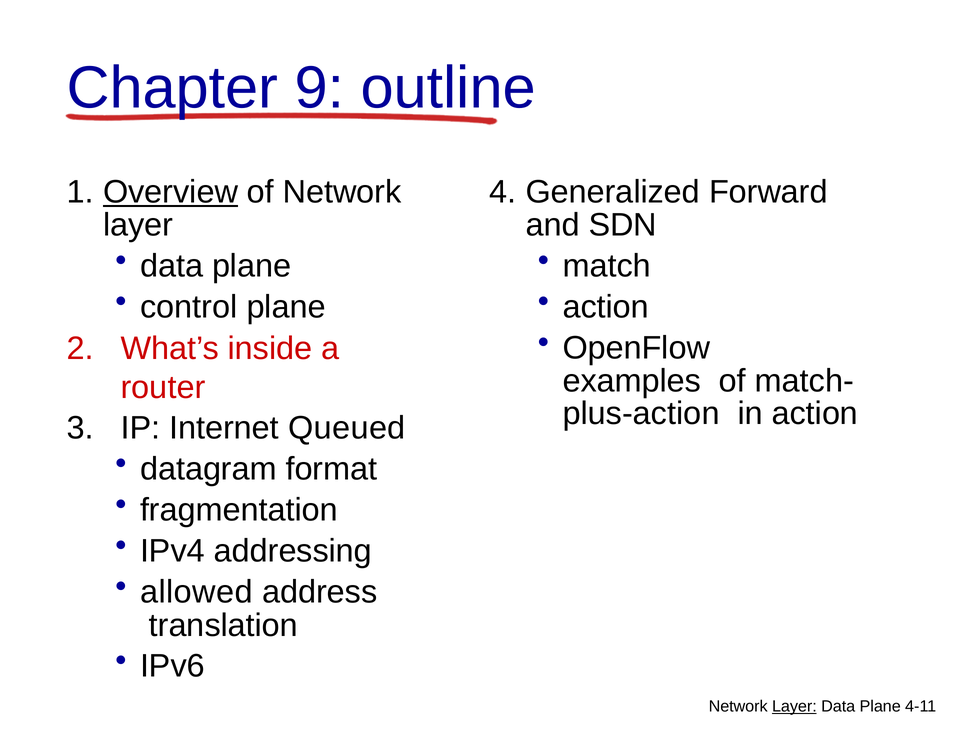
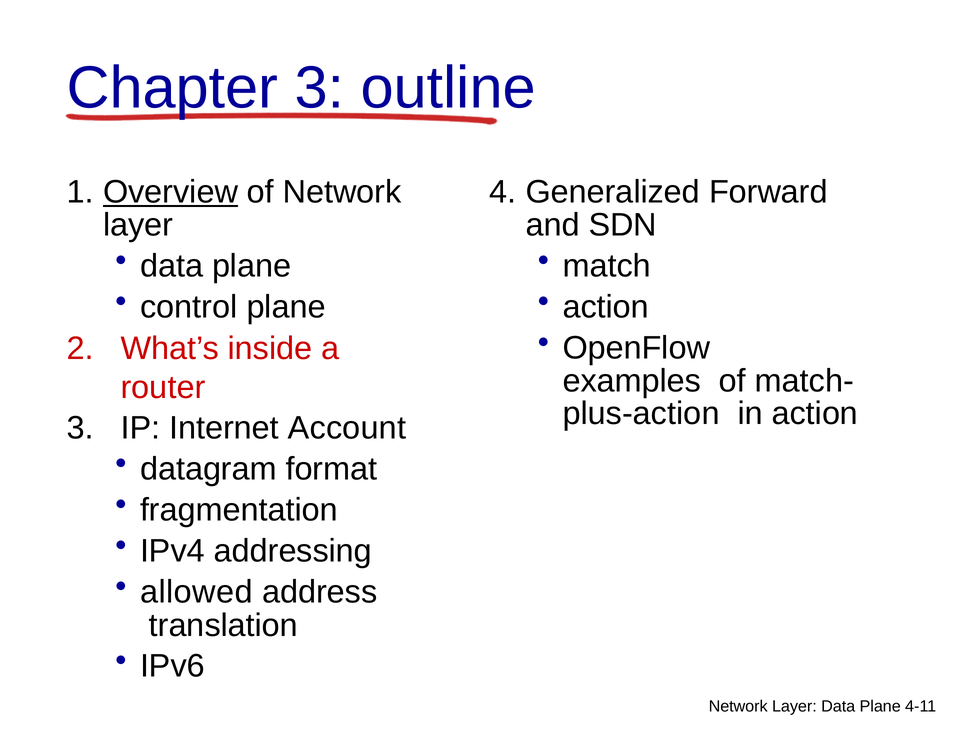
Chapter 9: 9 -> 3
Queued: Queued -> Account
Layer at (794, 706) underline: present -> none
